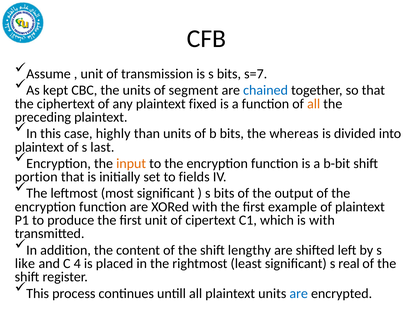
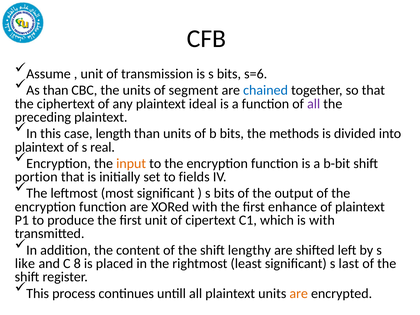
s=7: s=7 -> s=6
As kept: kept -> than
fixed: fixed -> ideal
all at (314, 104) colour: orange -> purple
highly: highly -> length
whereas: whereas -> methods
last: last -> real
example: example -> enhance
4: 4 -> 8
real: real -> last
are at (299, 293) colour: blue -> orange
